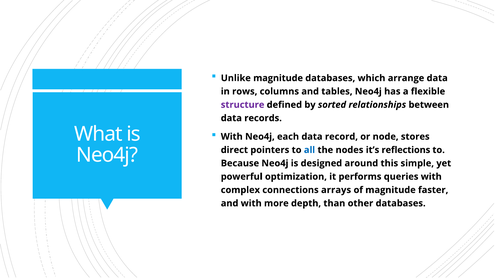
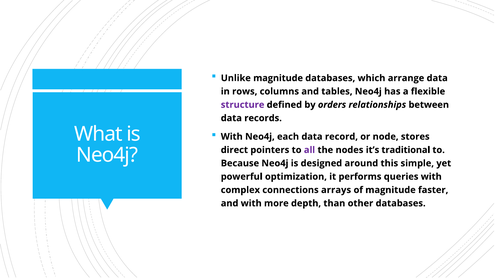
sorted: sorted -> orders
all colour: blue -> purple
reflections: reflections -> traditional
